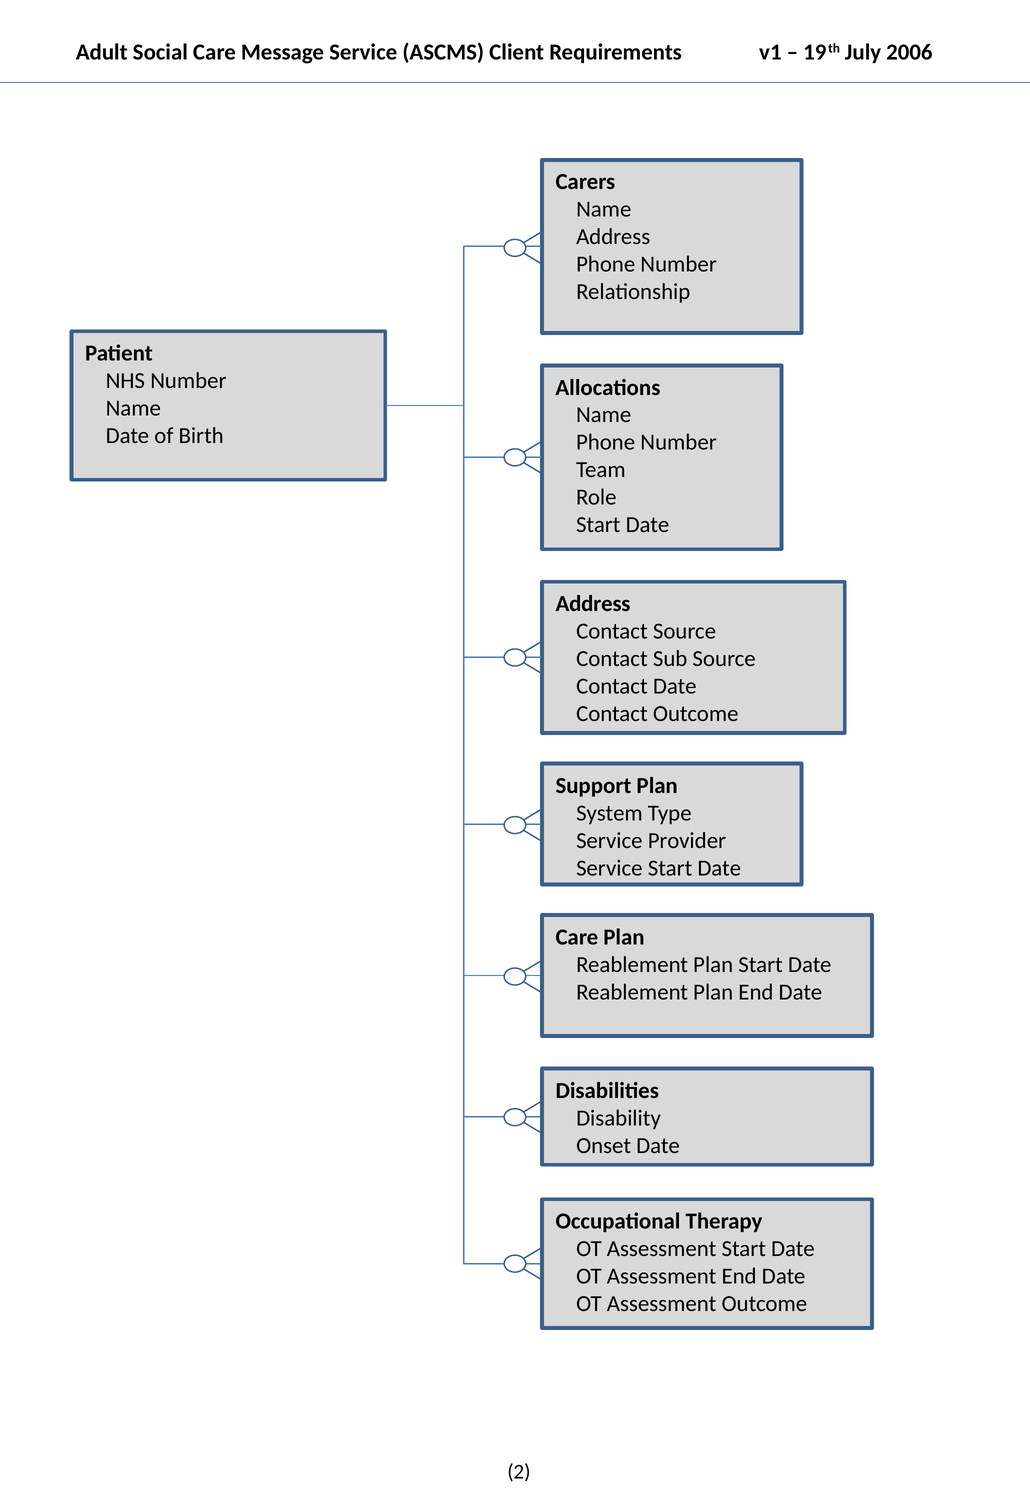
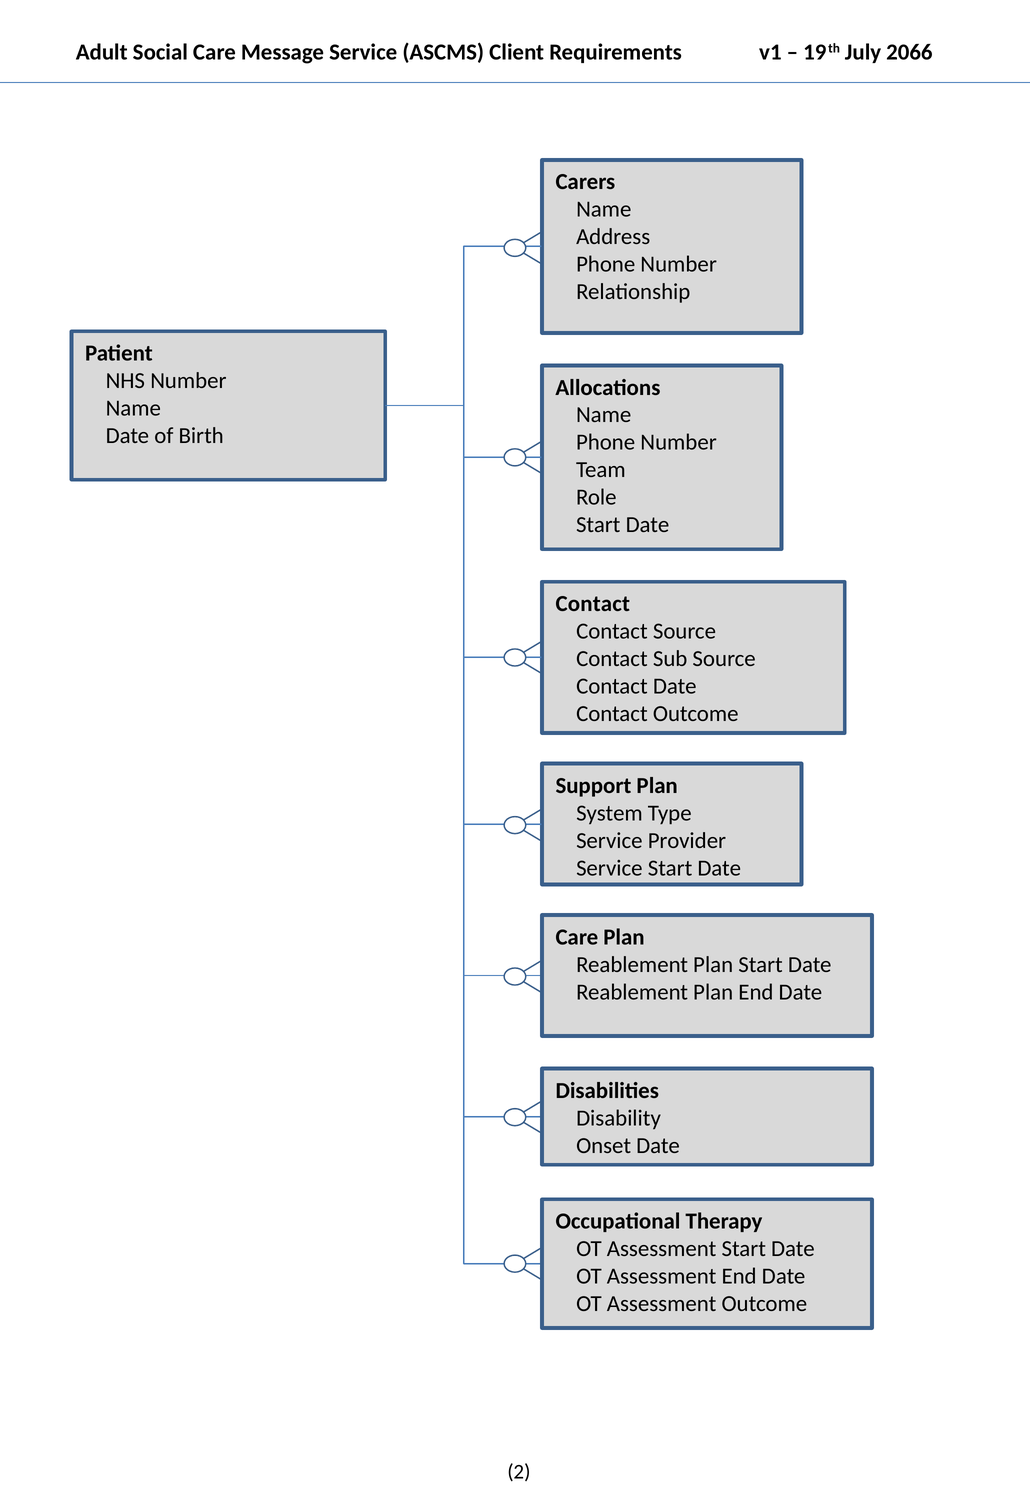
2006: 2006 -> 2066
Address at (593, 604): Address -> Contact
